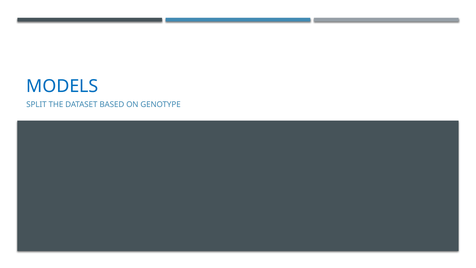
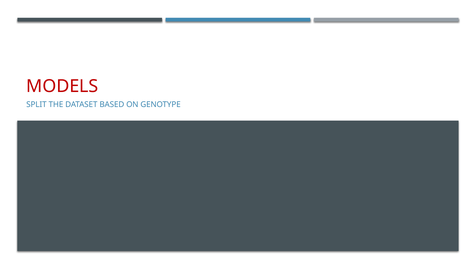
MODELS colour: blue -> red
